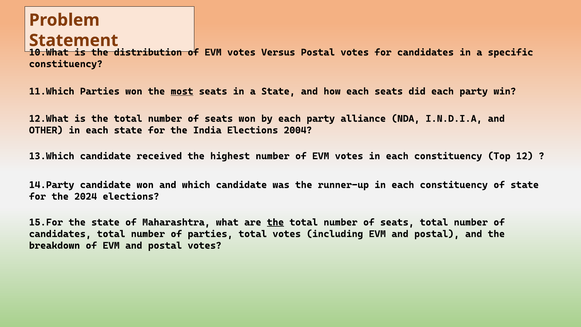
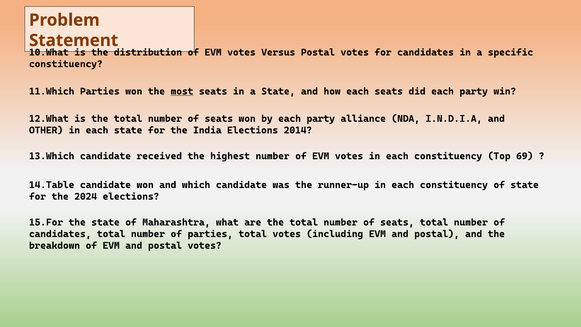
2004: 2004 -> 2014
12: 12 -> 69
14.Party: 14.Party -> 14.Table
the at (275, 222) underline: present -> none
